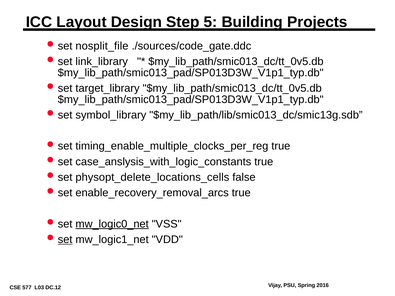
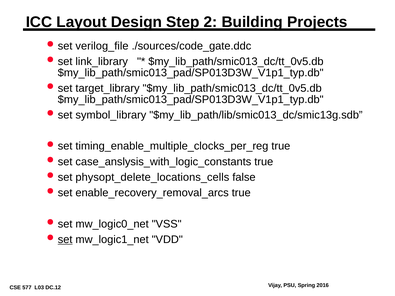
5: 5 -> 2
nosplit_file: nosplit_file -> verilog_file
mw_logic0_net underline: present -> none
